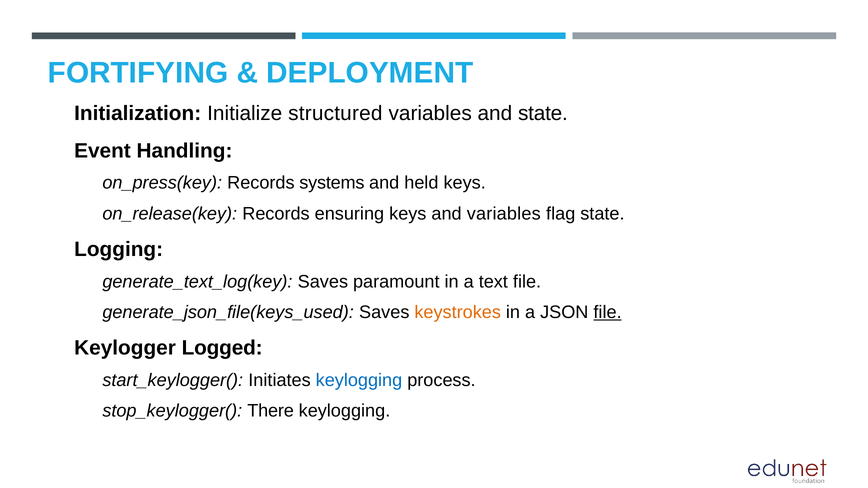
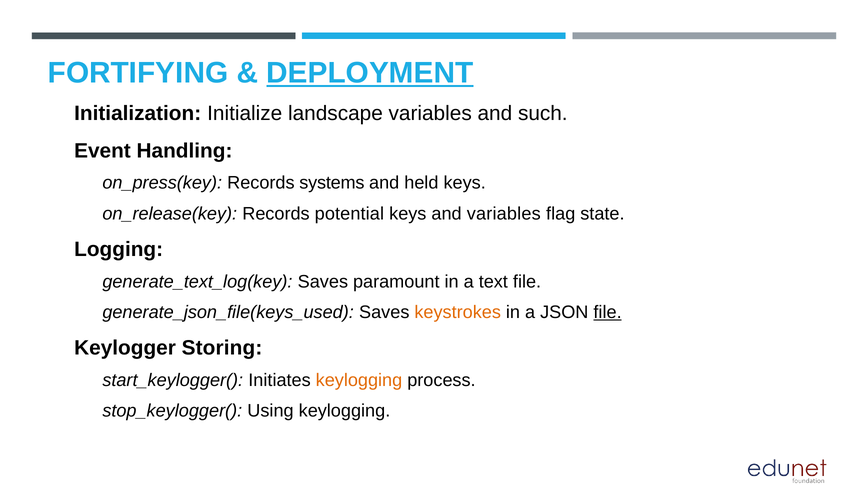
DEPLOYMENT underline: none -> present
structured: structured -> landscape
and state: state -> such
ensuring: ensuring -> potential
Logged: Logged -> Storing
keylogging at (359, 380) colour: blue -> orange
There: There -> Using
